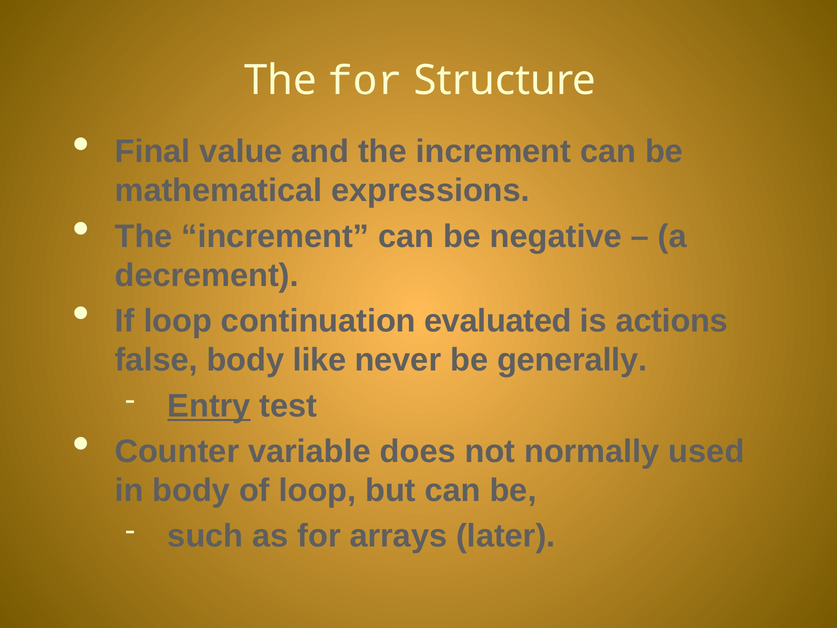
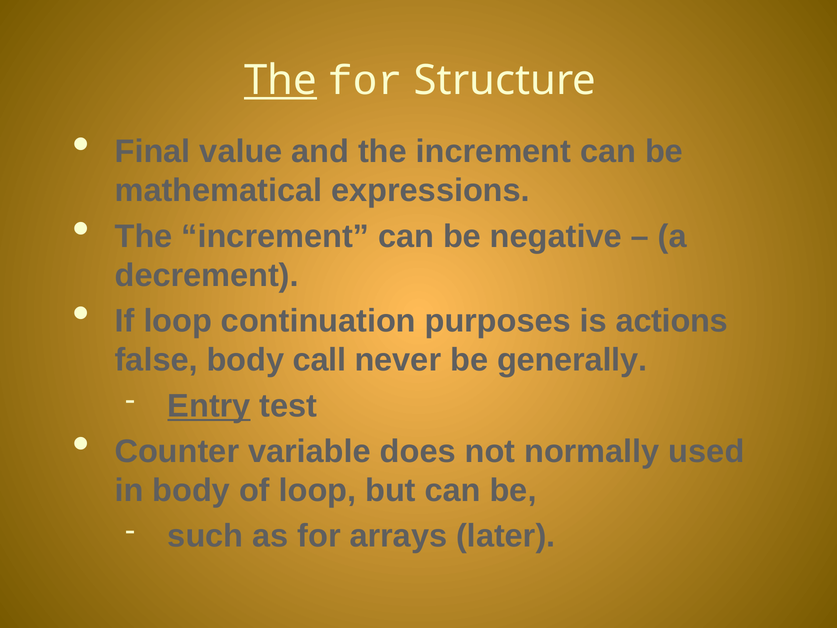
The at (281, 80) underline: none -> present
evaluated: evaluated -> purposes
like: like -> call
